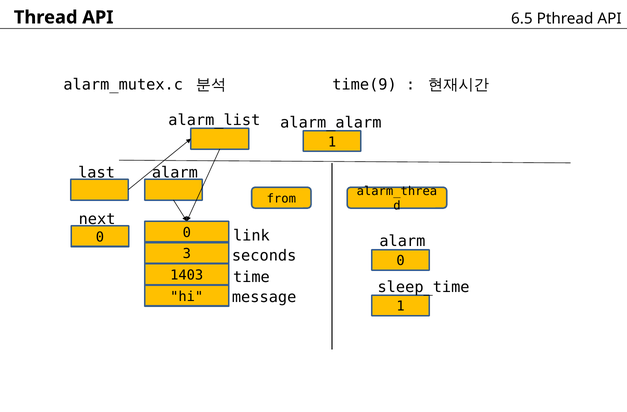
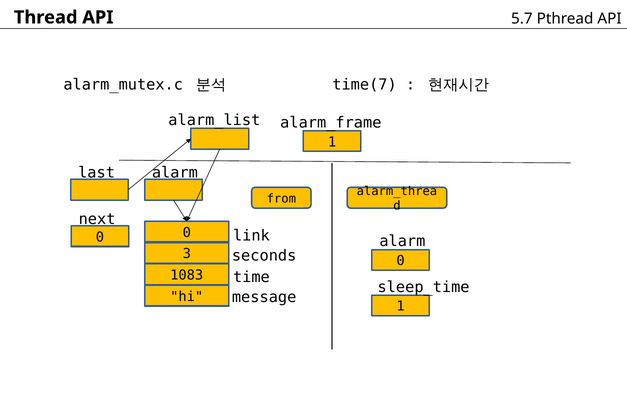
6.5: 6.5 -> 5.7
time(9: time(9 -> time(7
alarm_alarm: alarm_alarm -> alarm_frame
1403: 1403 -> 1083
